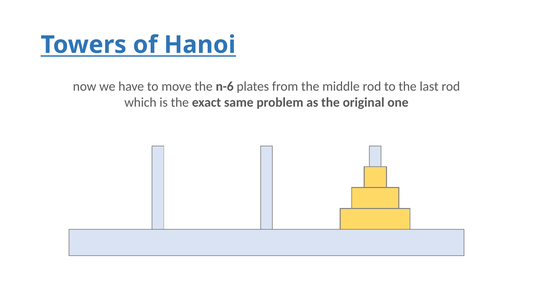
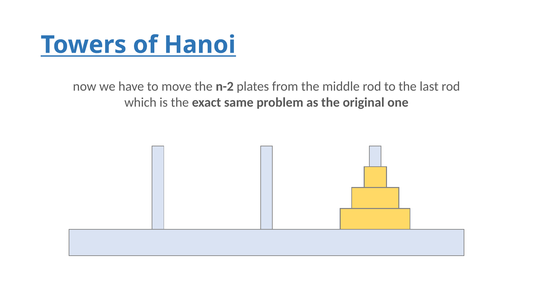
n-6: n-6 -> n-2
